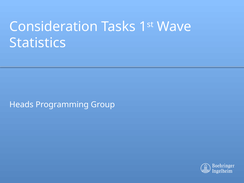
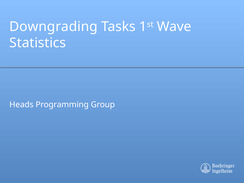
Consideration: Consideration -> Downgrading
